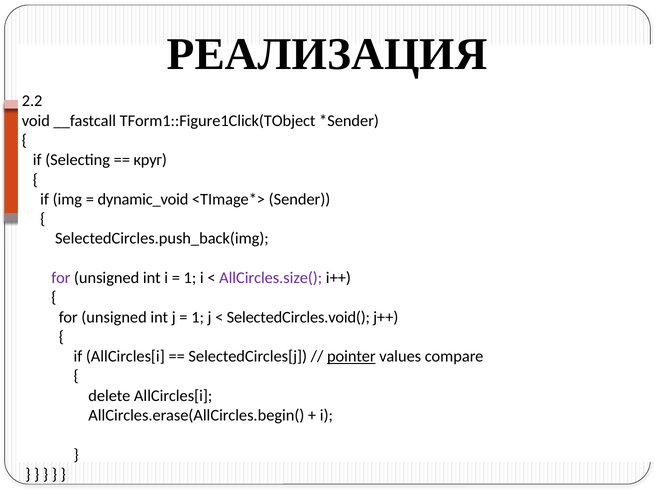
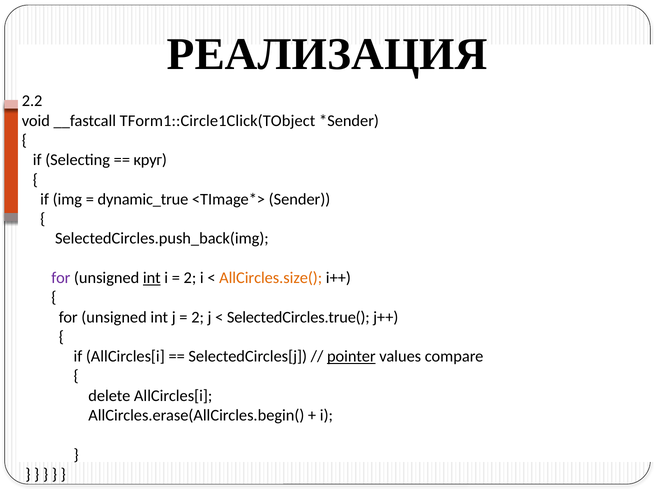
TForm1::Figure1Click(TObject: TForm1::Figure1Click(TObject -> TForm1::Circle1Click(TObject
dynamic_void: dynamic_void -> dynamic_true
int at (152, 278) underline: none -> present
1 at (190, 278): 1 -> 2
AllCircles.size( colour: purple -> orange
1 at (198, 317): 1 -> 2
SelectedCircles.void(: SelectedCircles.void( -> SelectedCircles.true(
